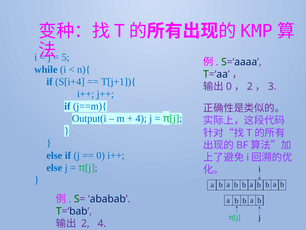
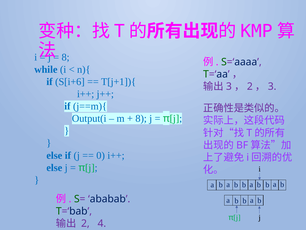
5 at (66, 57): 5 -> 8
S[i+4: S[i+4 -> S[i+6
0 at (229, 86): 0 -> 3
4 at (141, 118): 4 -> 8
